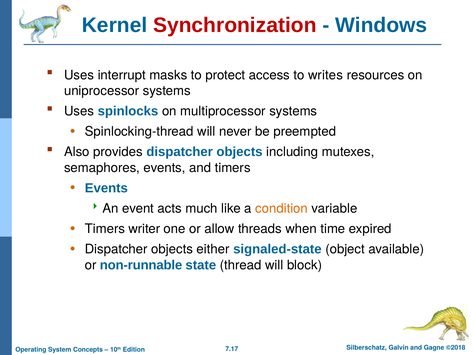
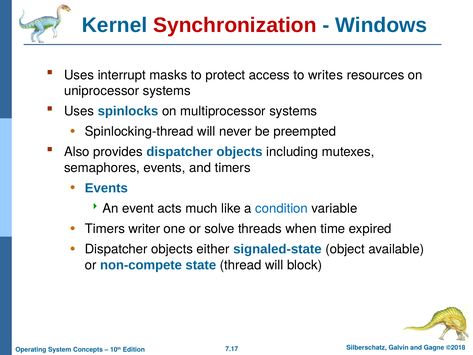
condition colour: orange -> blue
allow: allow -> solve
non-runnable: non-runnable -> non-compete
